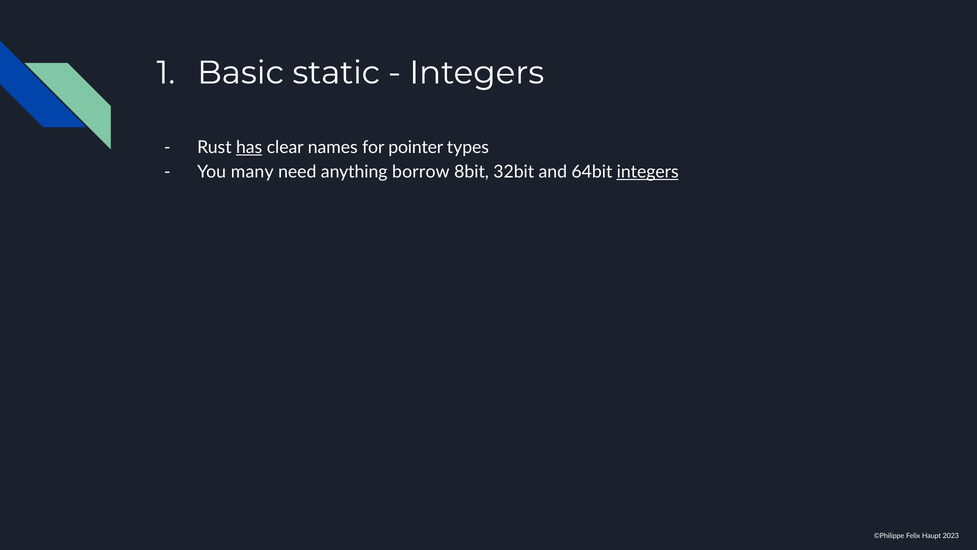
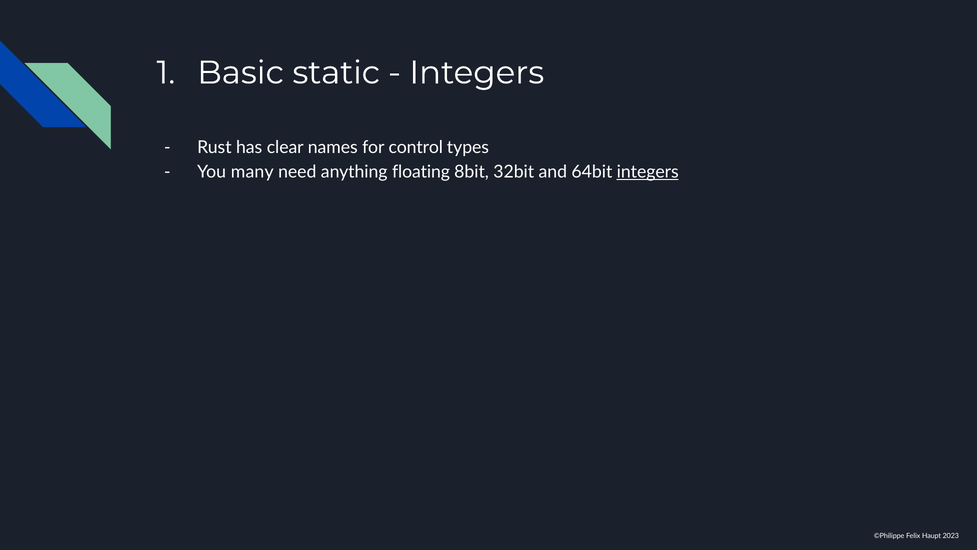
has underline: present -> none
pointer: pointer -> control
borrow: borrow -> floating
